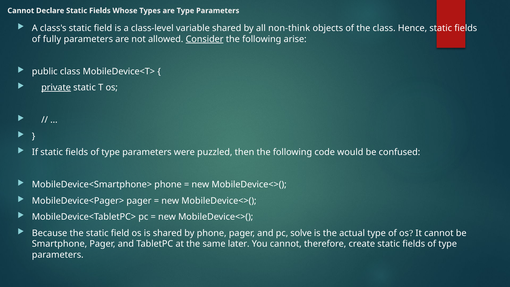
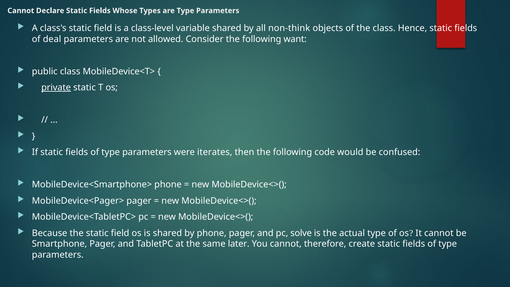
fully: fully -> deal
Consider underline: present -> none
arise: arise -> want
puzzled: puzzled -> iterates
